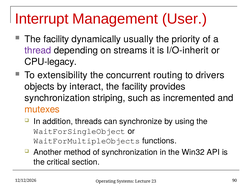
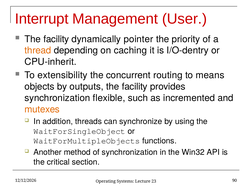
usually: usually -> pointer
thread colour: purple -> orange
streams: streams -> caching
I/O-inherit: I/O-inherit -> I/O-dentry
CPU-legacy: CPU-legacy -> CPU-inherit
drivers: drivers -> means
interact: interact -> outputs
striping: striping -> flexible
